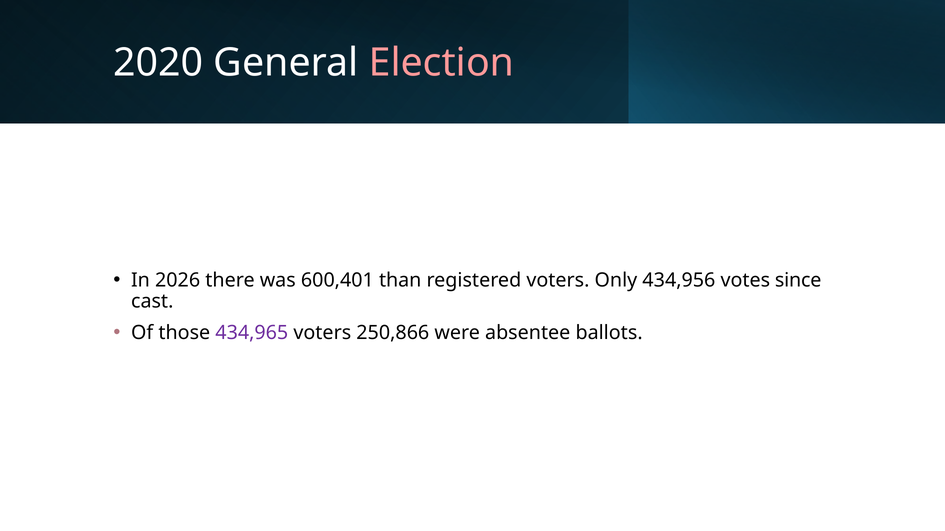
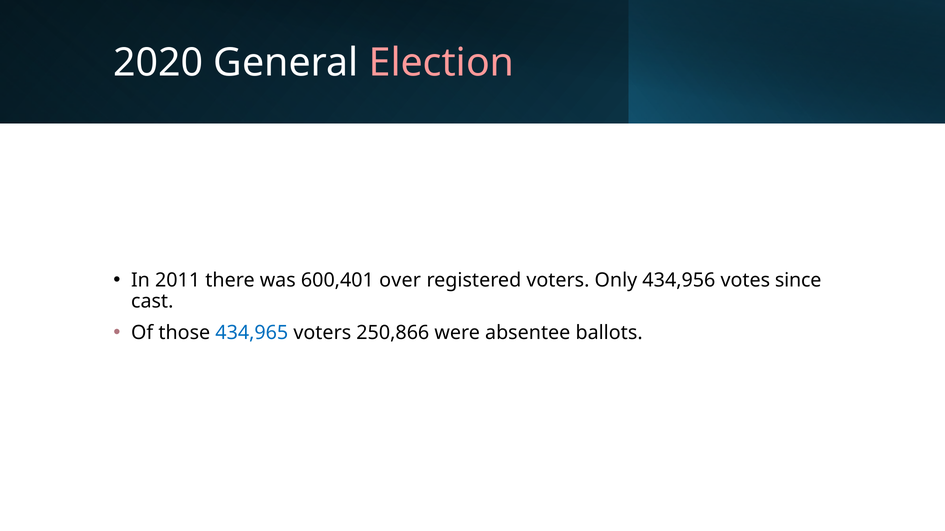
2026: 2026 -> 2011
than: than -> over
434,965 colour: purple -> blue
